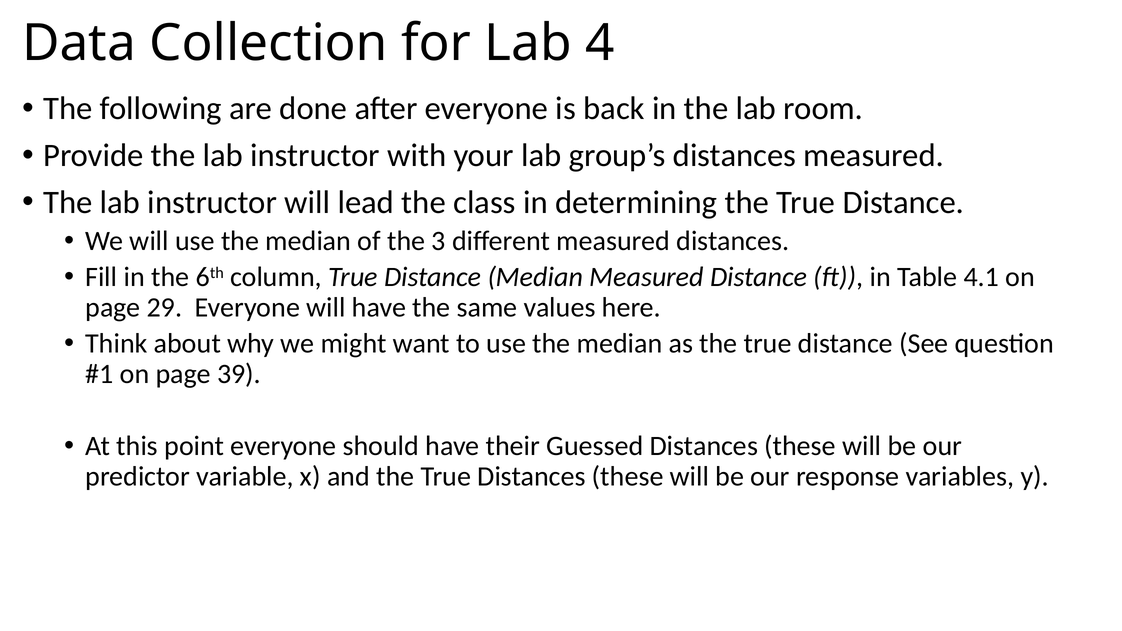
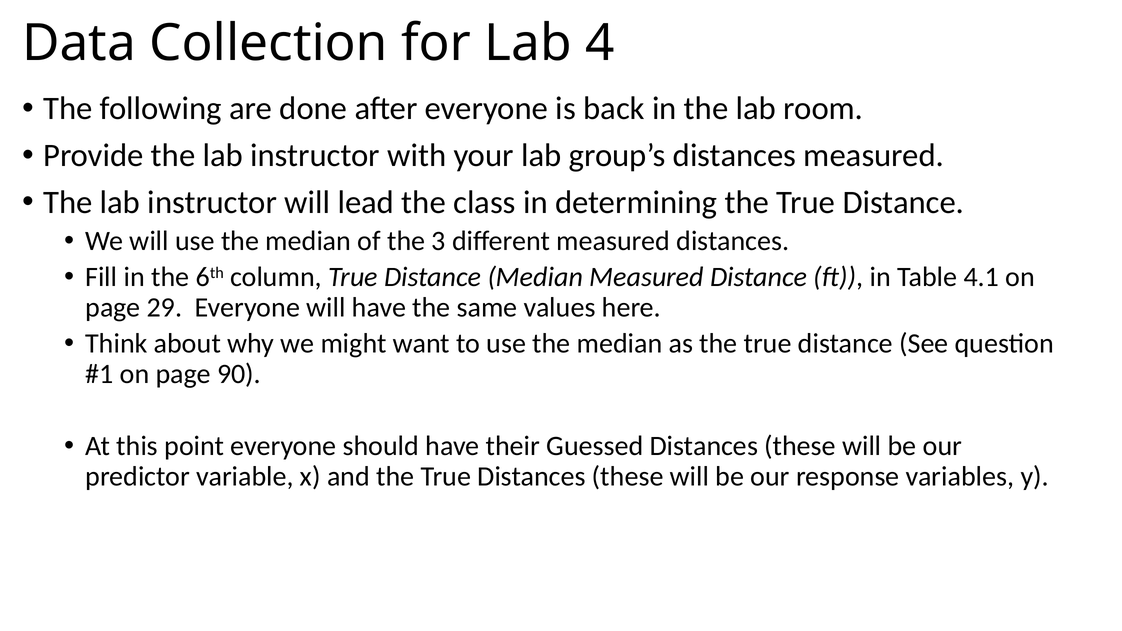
39: 39 -> 90
